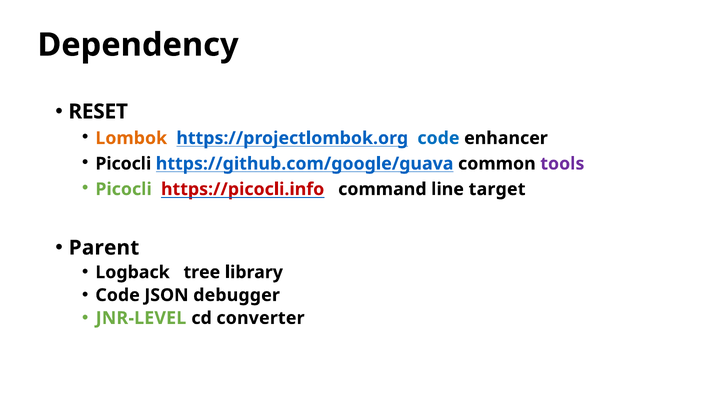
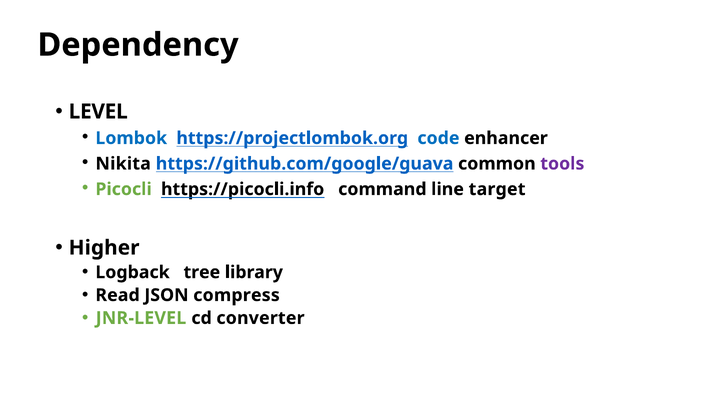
RESET: RESET -> LEVEL
Lombok colour: orange -> blue
Picocli at (123, 164): Picocli -> Nikita
https://picocli.info colour: red -> black
Parent: Parent -> Higher
Code at (118, 295): Code -> Read
debugger: debugger -> compress
